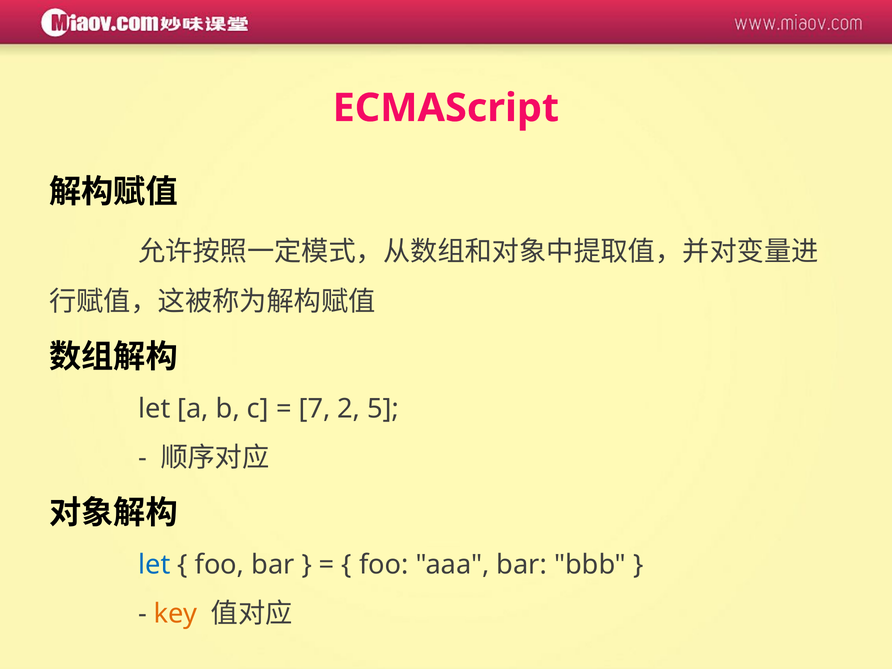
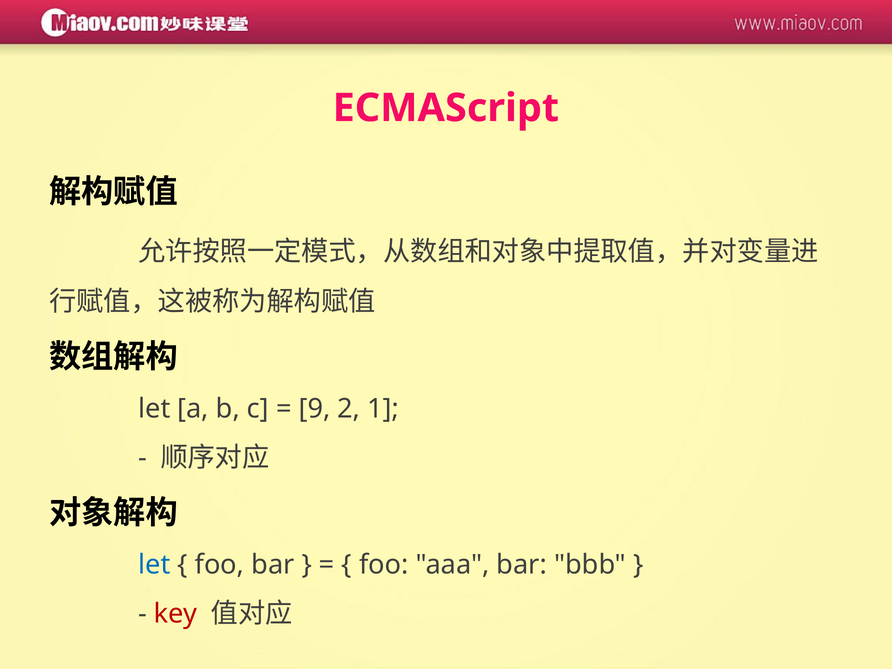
7: 7 -> 9
5: 5 -> 1
key colour: orange -> red
